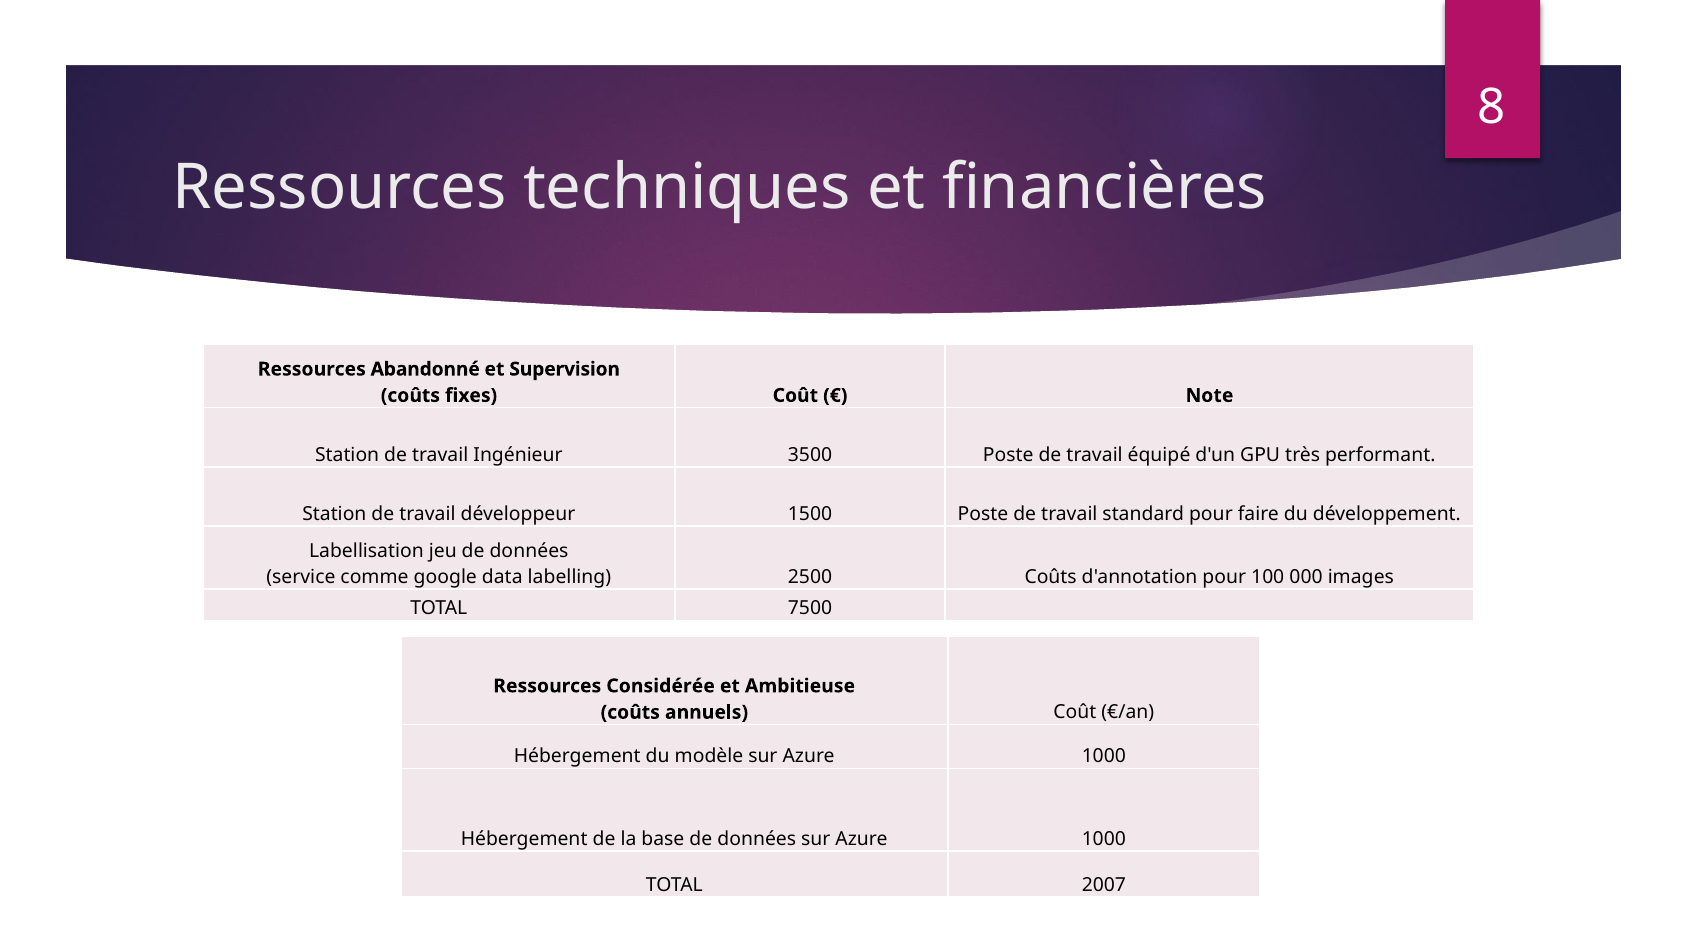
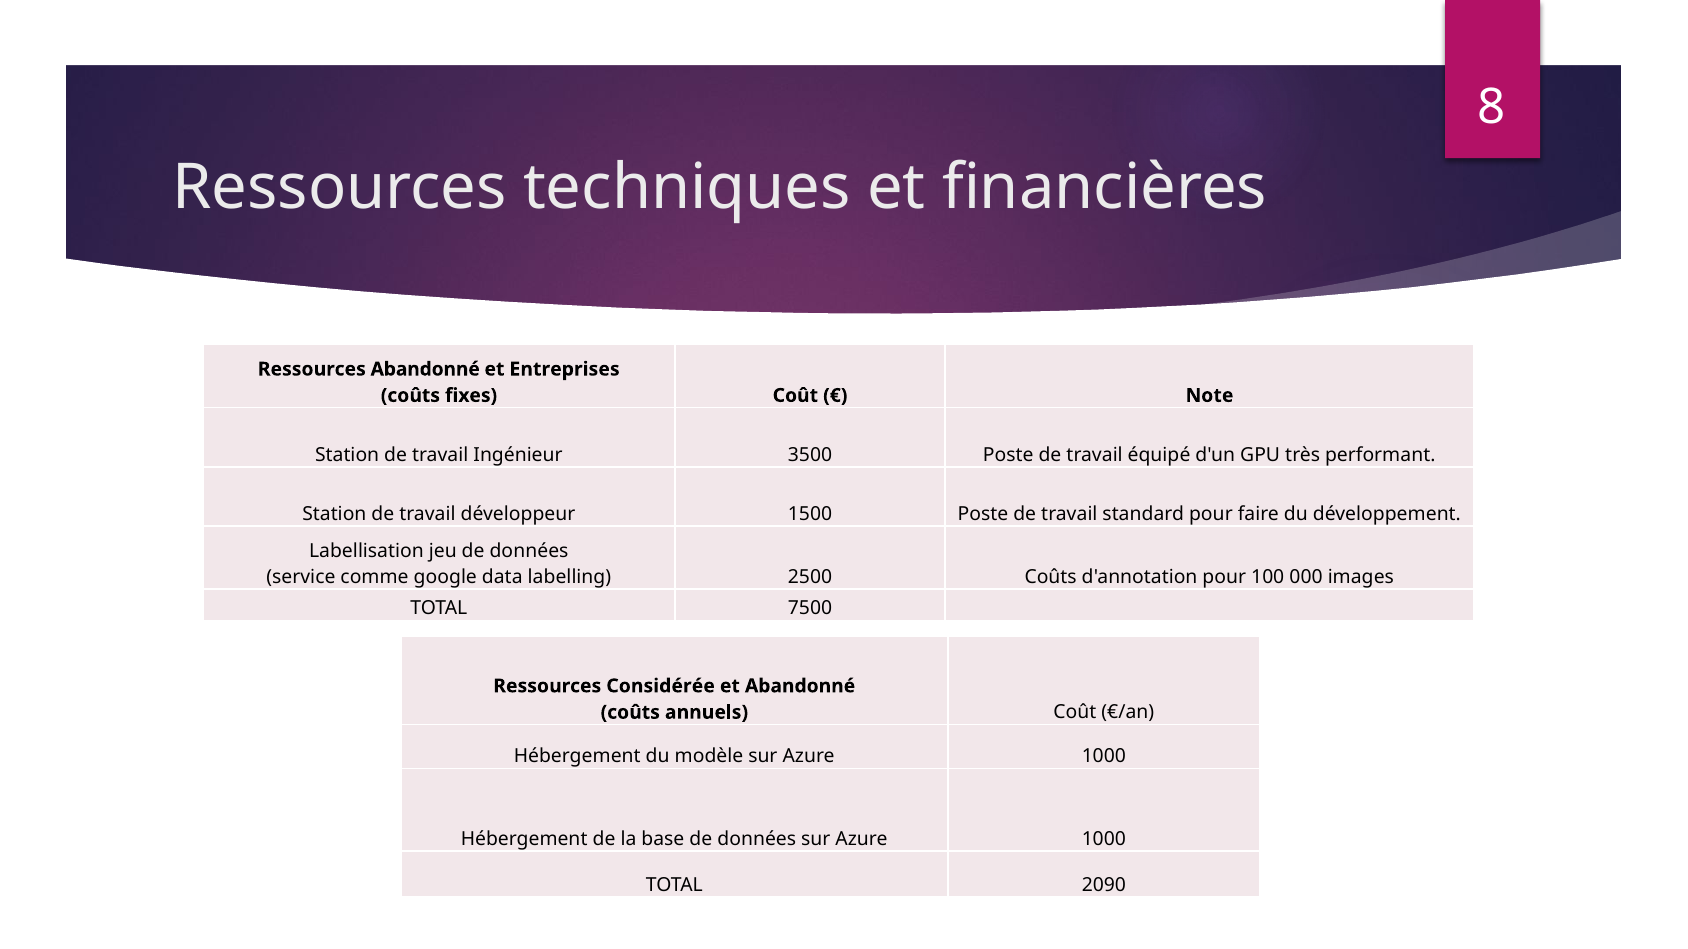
Supervision: Supervision -> Entreprises
et Ambitieuse: Ambitieuse -> Abandonné
2007: 2007 -> 2090
